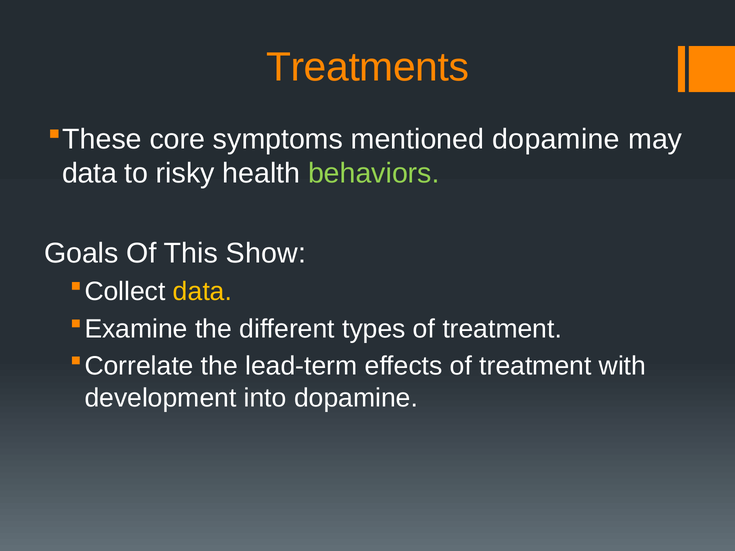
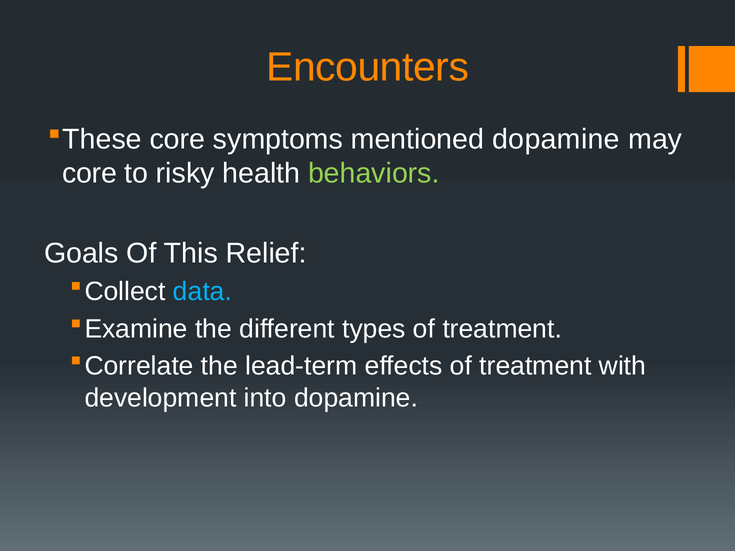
Treatments: Treatments -> Encounters
data at (90, 174): data -> core
Show: Show -> Relief
data at (202, 292) colour: yellow -> light blue
